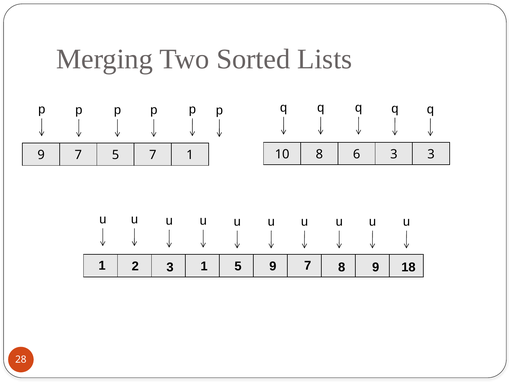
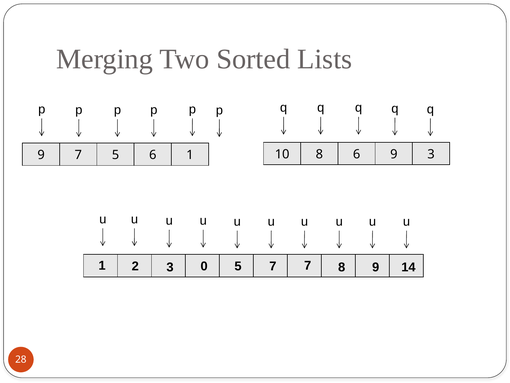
5 7: 7 -> 6
6 3: 3 -> 9
3 1: 1 -> 0
5 9: 9 -> 7
18: 18 -> 14
